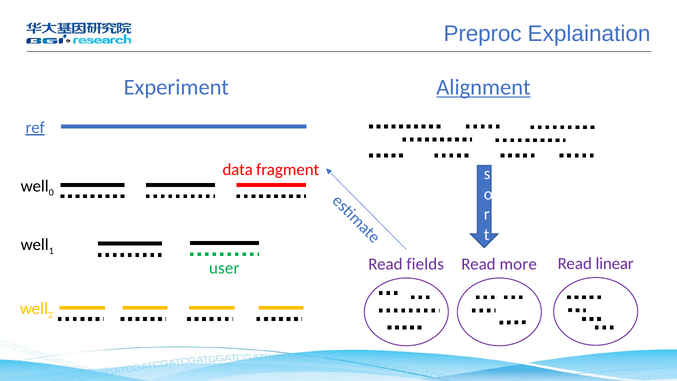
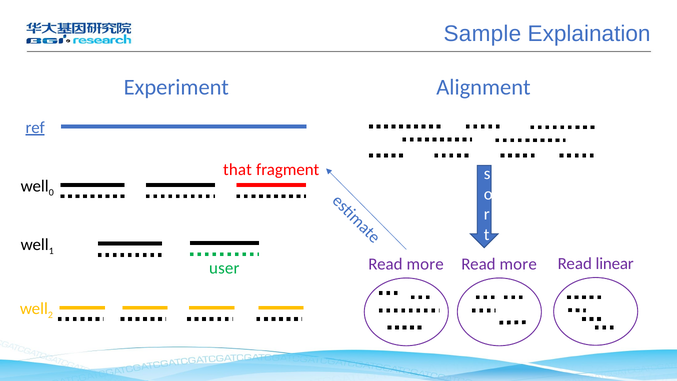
Preproc: Preproc -> Sample
Alignment underline: present -> none
data: data -> that
fields at (425, 264): fields -> more
